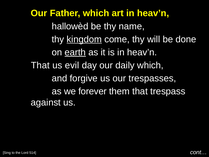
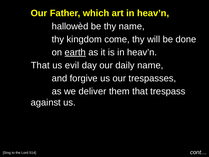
kingdom underline: present -> none
daily which: which -> name
forever: forever -> deliver
